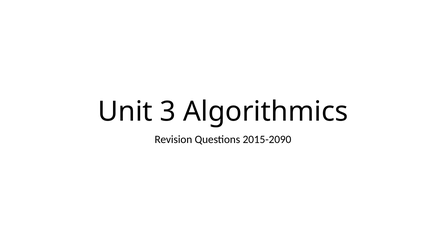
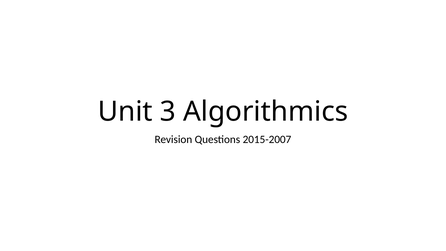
2015-2090: 2015-2090 -> 2015-2007
